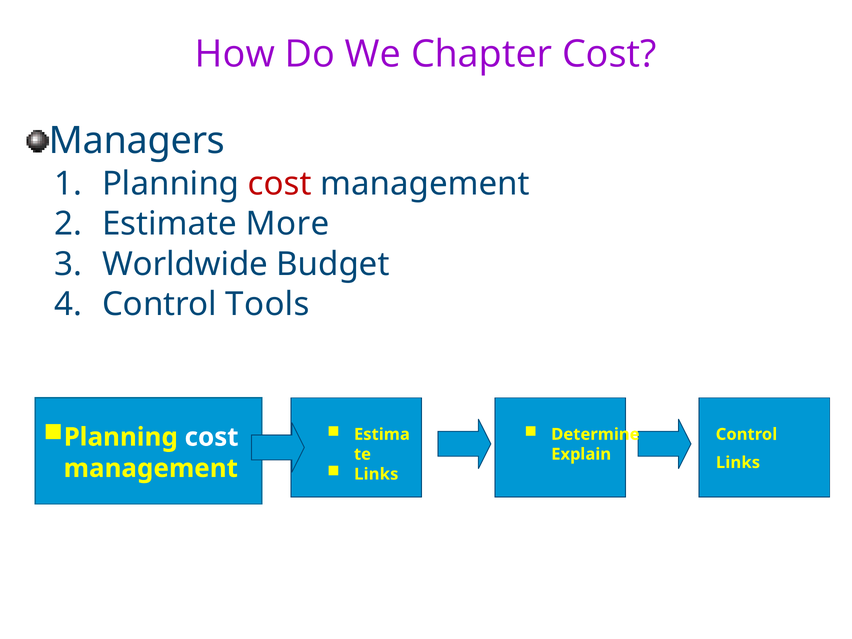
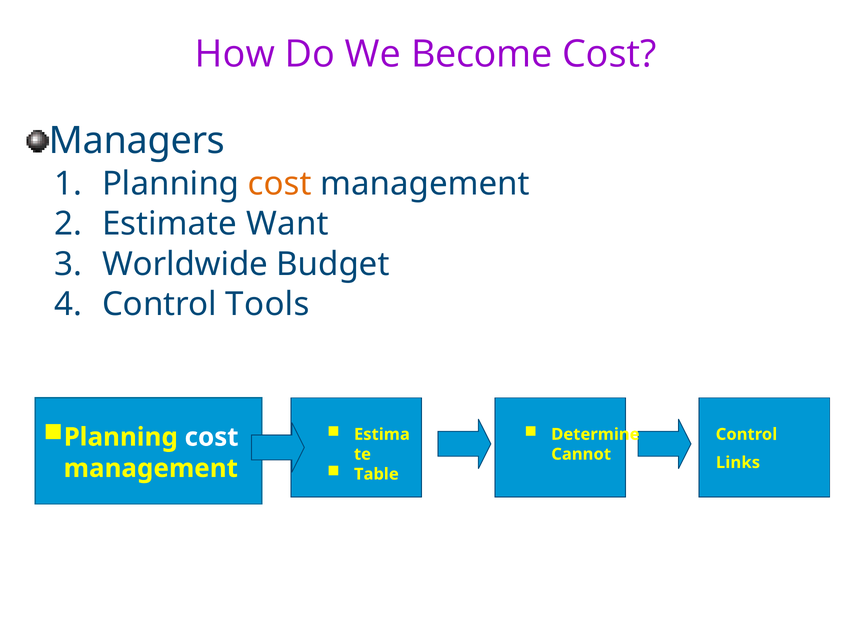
Chapter: Chapter -> Become
cost at (280, 184) colour: red -> orange
More: More -> Want
Explain: Explain -> Cannot
Links at (376, 474): Links -> Table
